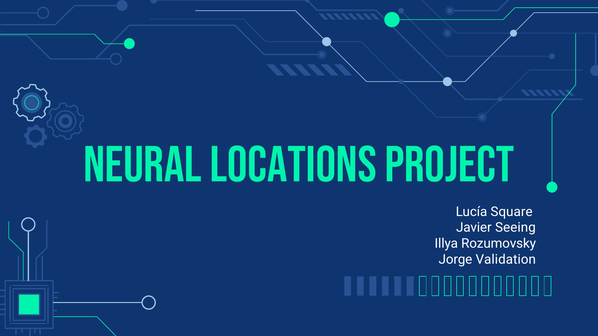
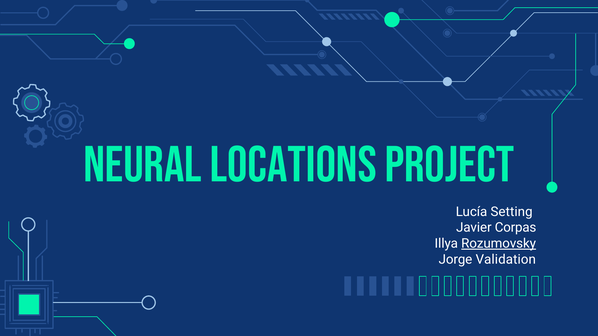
Square: Square -> Setting
Seeing: Seeing -> Corpas
Rozumovsky underline: none -> present
